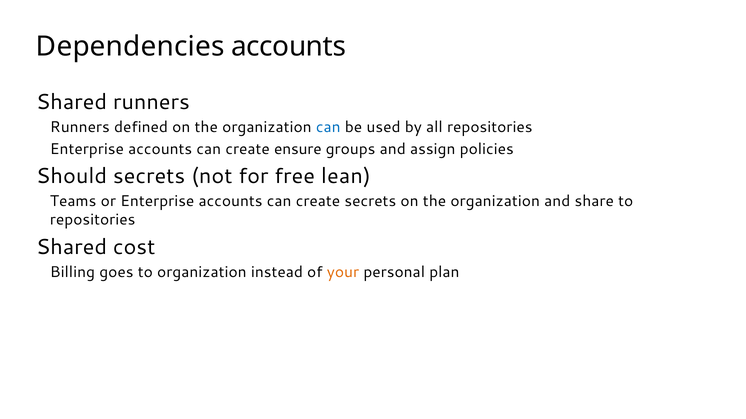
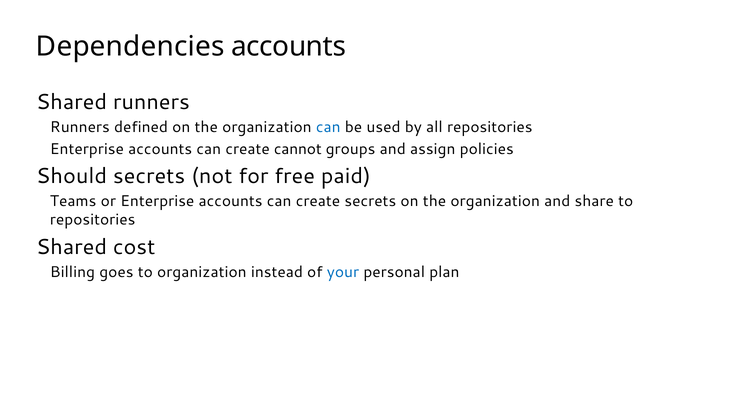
ensure: ensure -> cannot
lean: lean -> paid
your colour: orange -> blue
